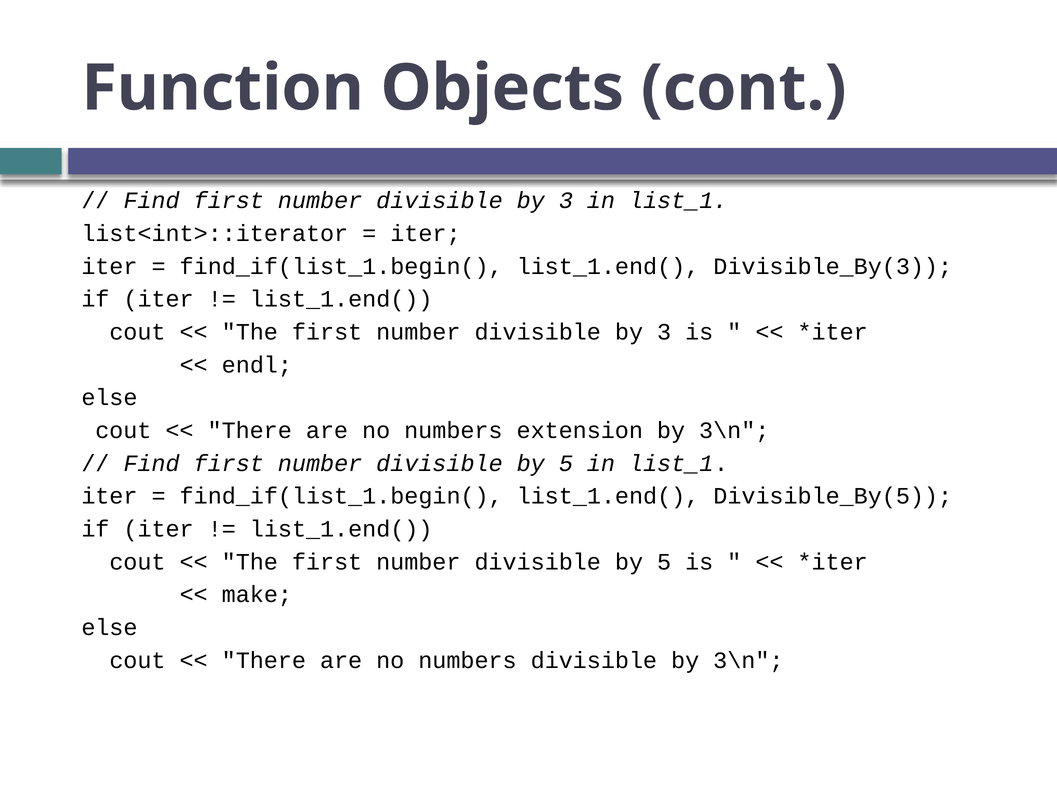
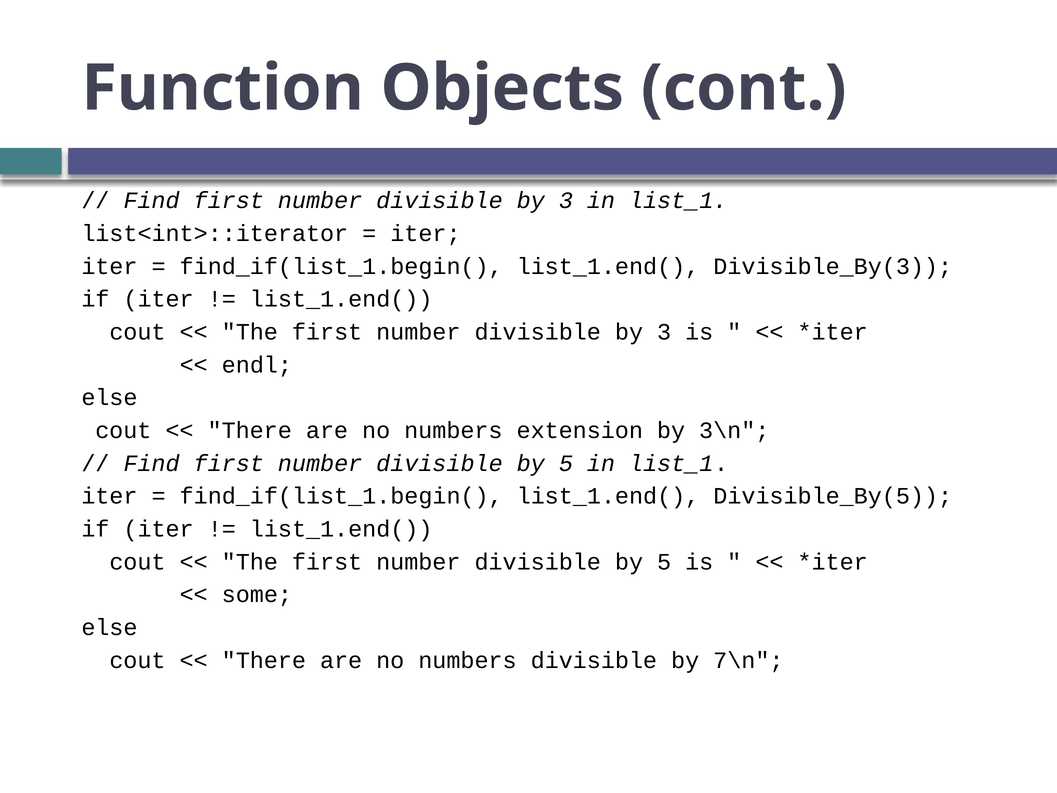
make: make -> some
divisible by 3\n: 3\n -> 7\n
